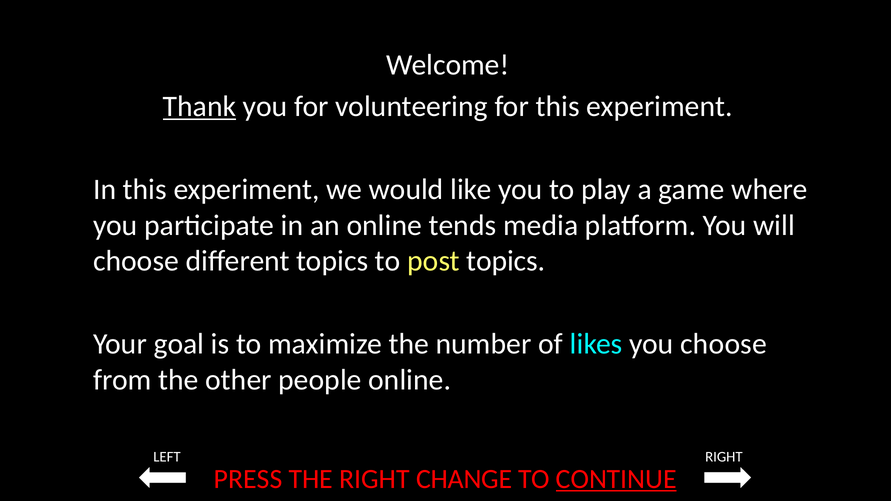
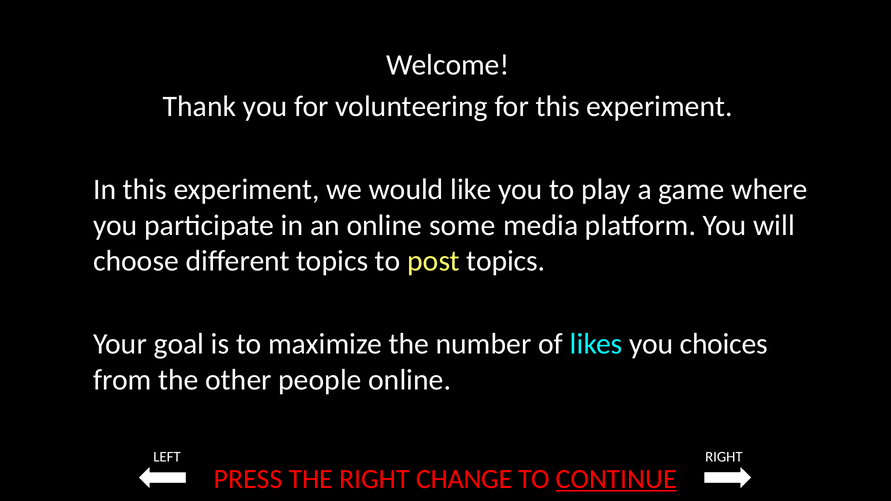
Thank underline: present -> none
tends: tends -> some
you choose: choose -> choices
